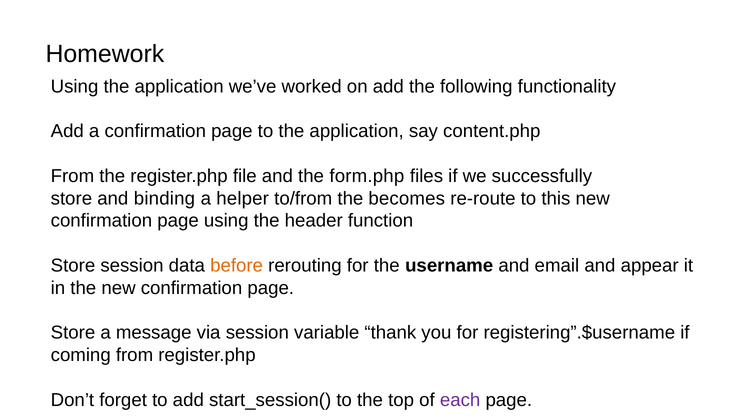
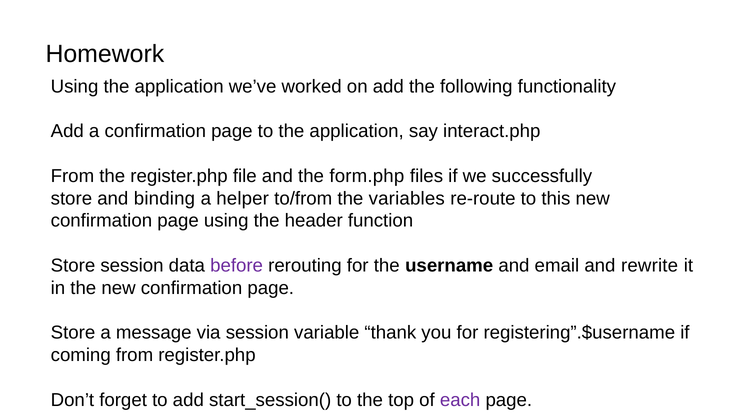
content.php: content.php -> interact.php
becomes: becomes -> variables
before colour: orange -> purple
appear: appear -> rewrite
